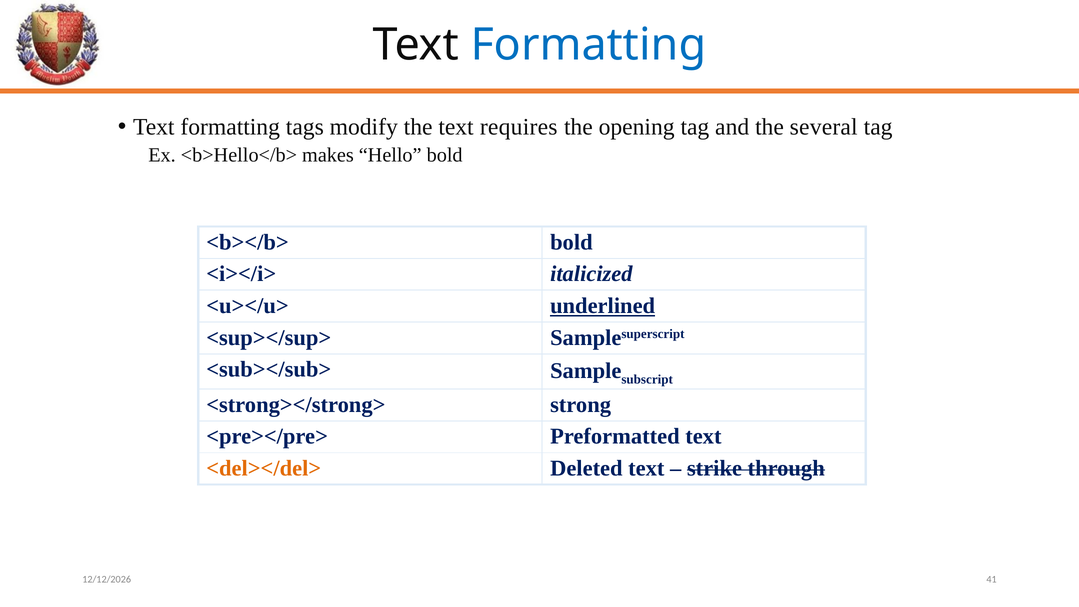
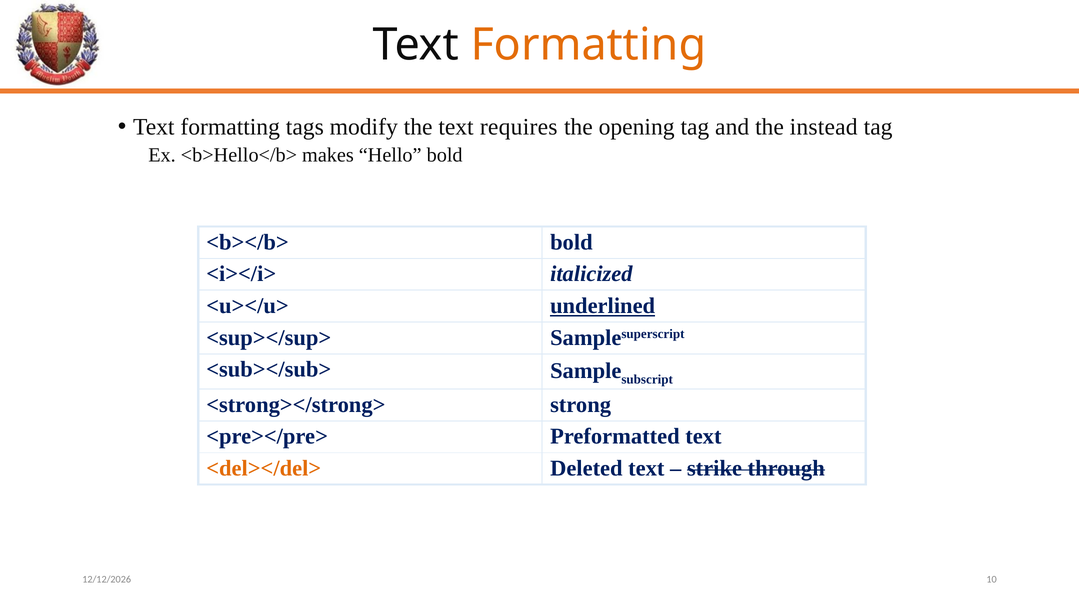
Formatting at (588, 45) colour: blue -> orange
several: several -> instead
41: 41 -> 10
